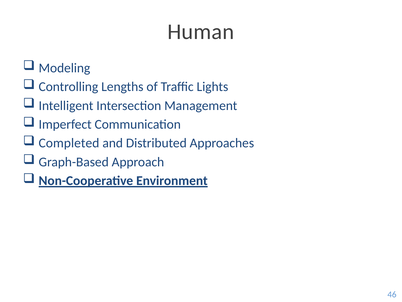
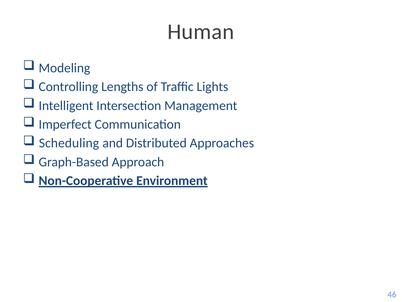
Completed: Completed -> Scheduling
